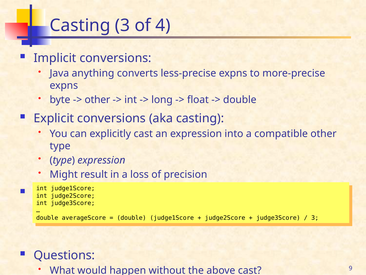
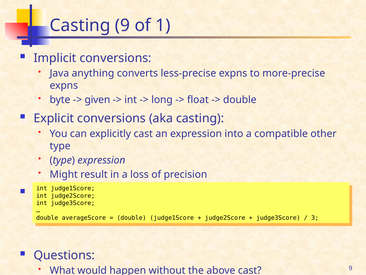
Casting 3: 3 -> 9
4: 4 -> 1
other at (97, 100): other -> given
